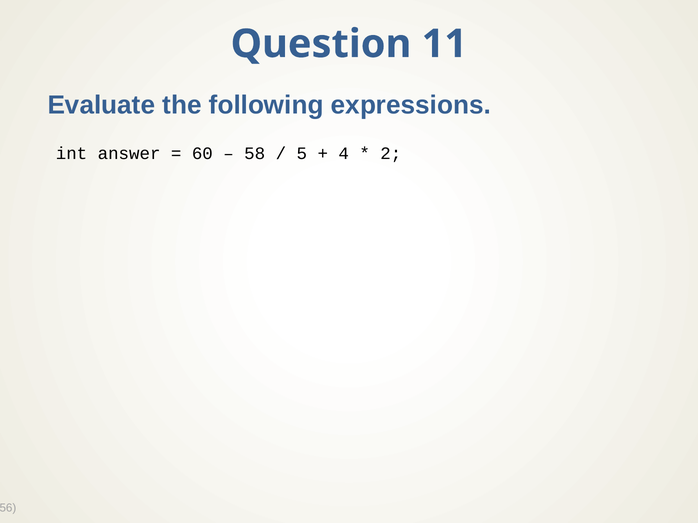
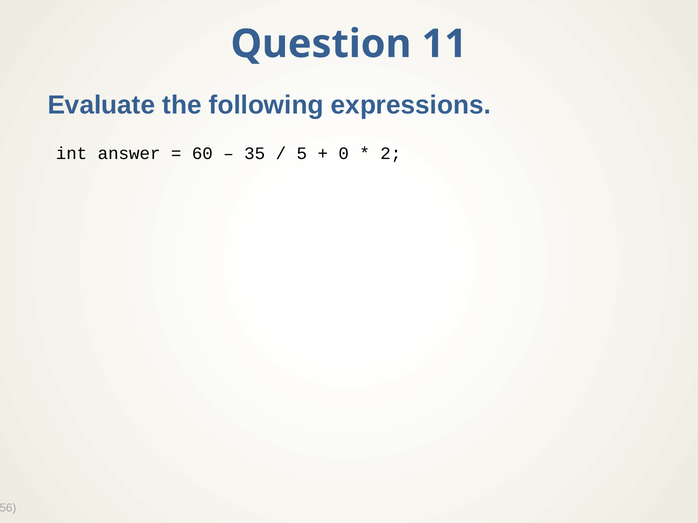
58: 58 -> 35
4: 4 -> 0
